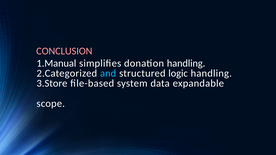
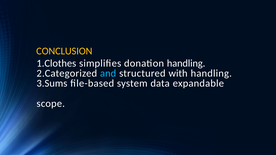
CONCLUSION colour: pink -> yellow
1.Manual: 1.Manual -> 1.Clothes
logic: logic -> with
3.Store: 3.Store -> 3.Sums
